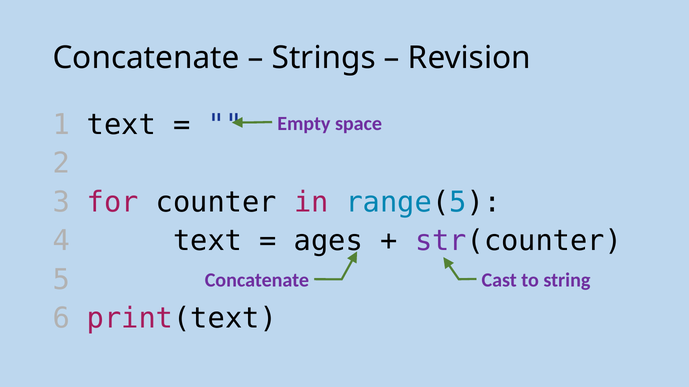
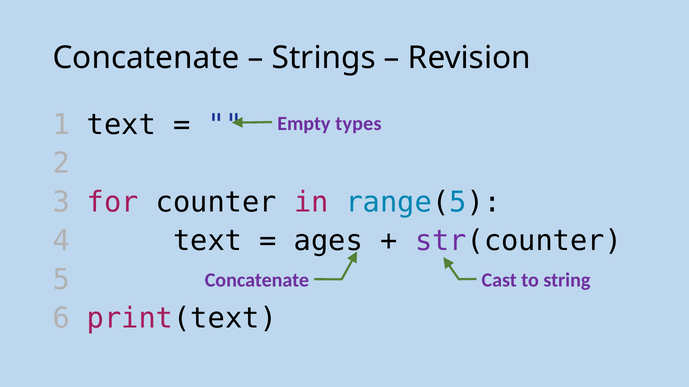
space: space -> types
